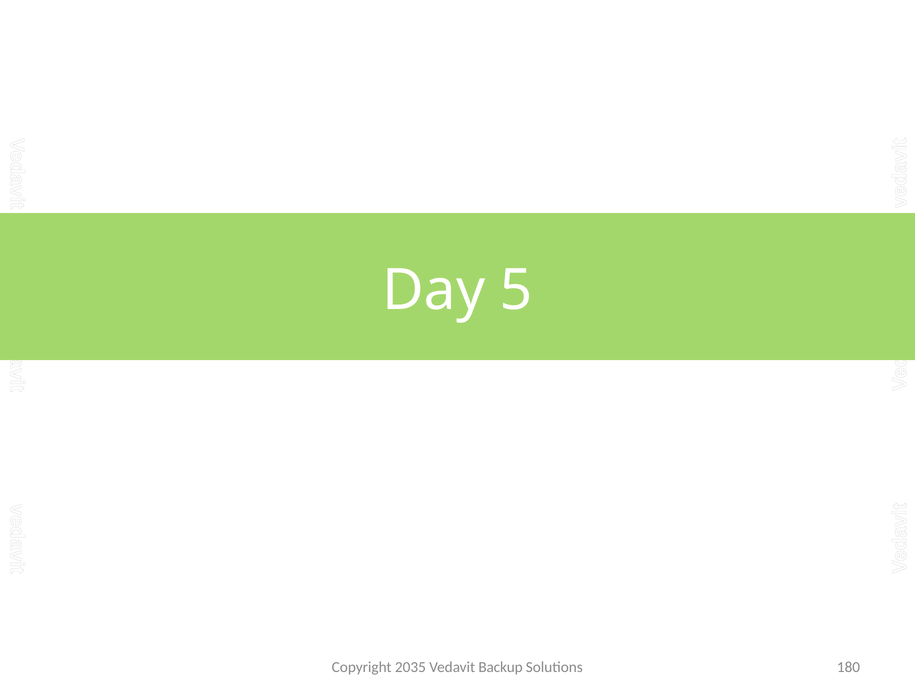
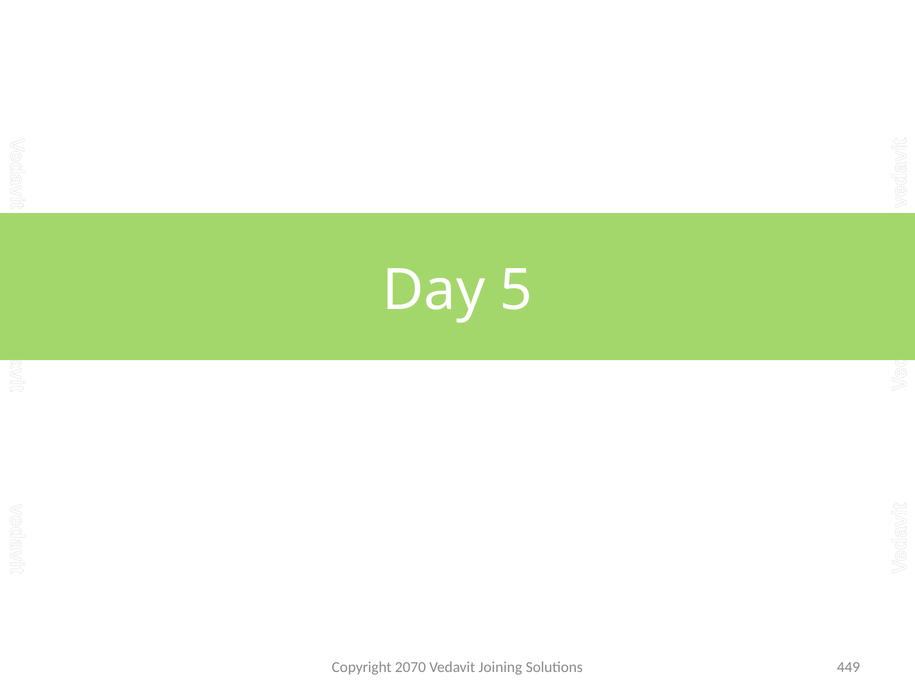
2035: 2035 -> 2070
Backup: Backup -> Joining
180: 180 -> 449
